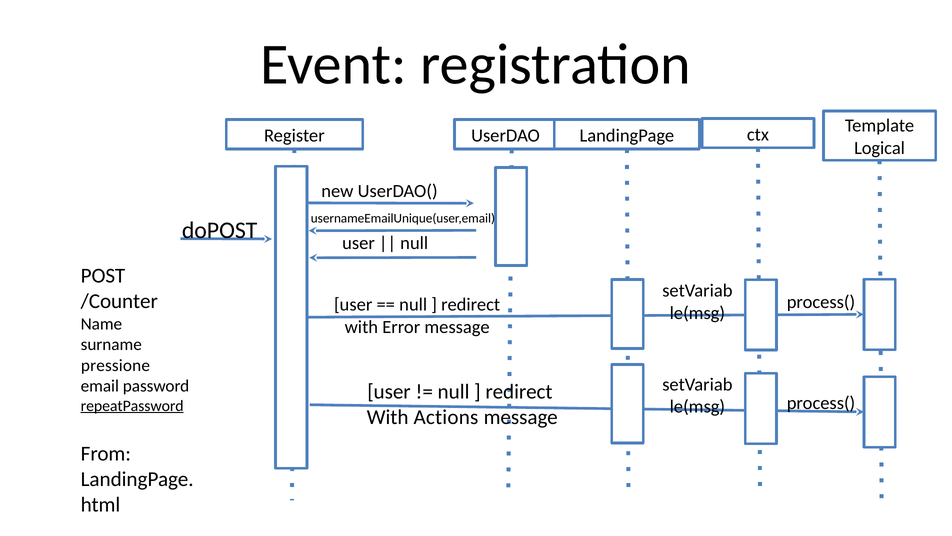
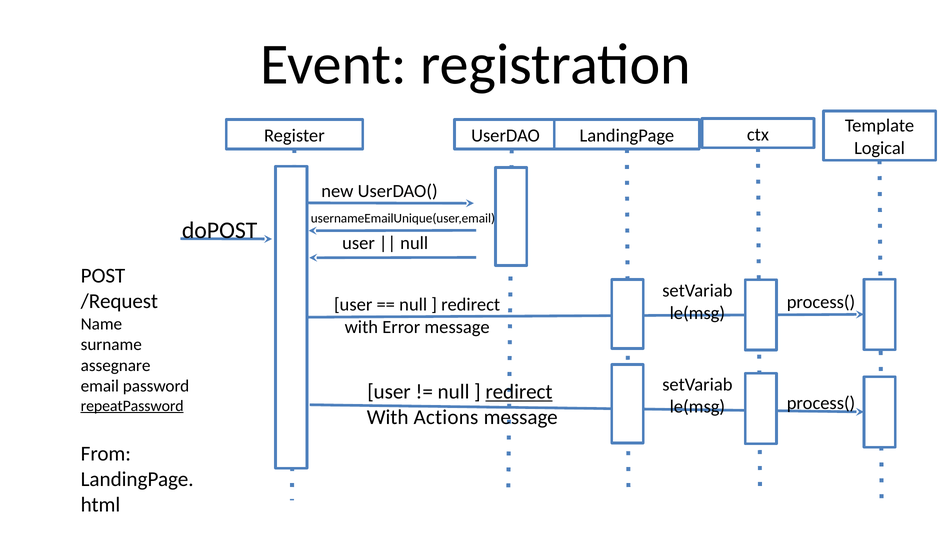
/Counter: /Counter -> /Request
pressione: pressione -> assegnare
redirect at (519, 391) underline: none -> present
